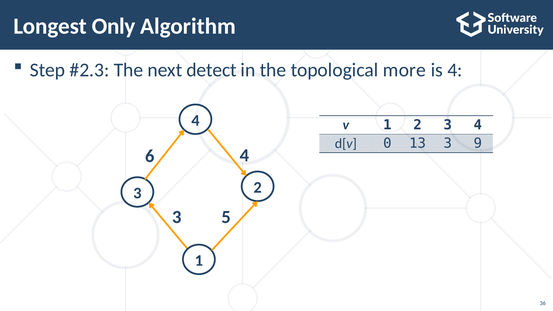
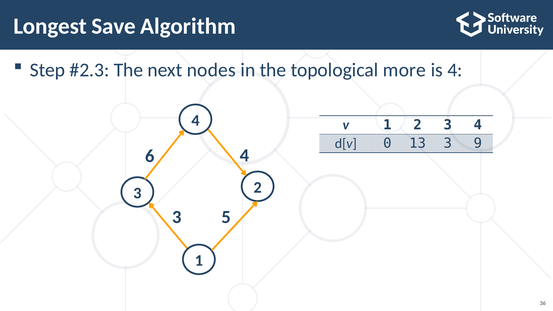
Only: Only -> Save
detect: detect -> nodes
